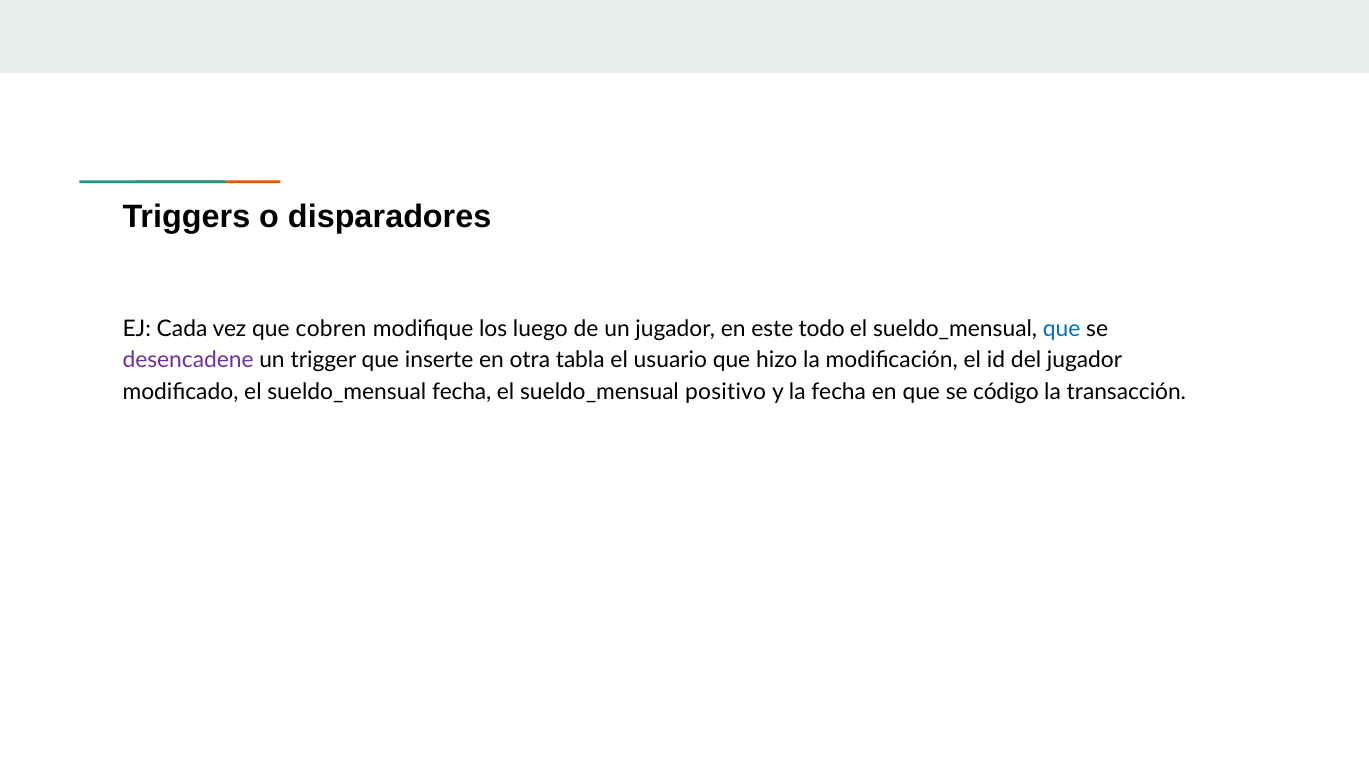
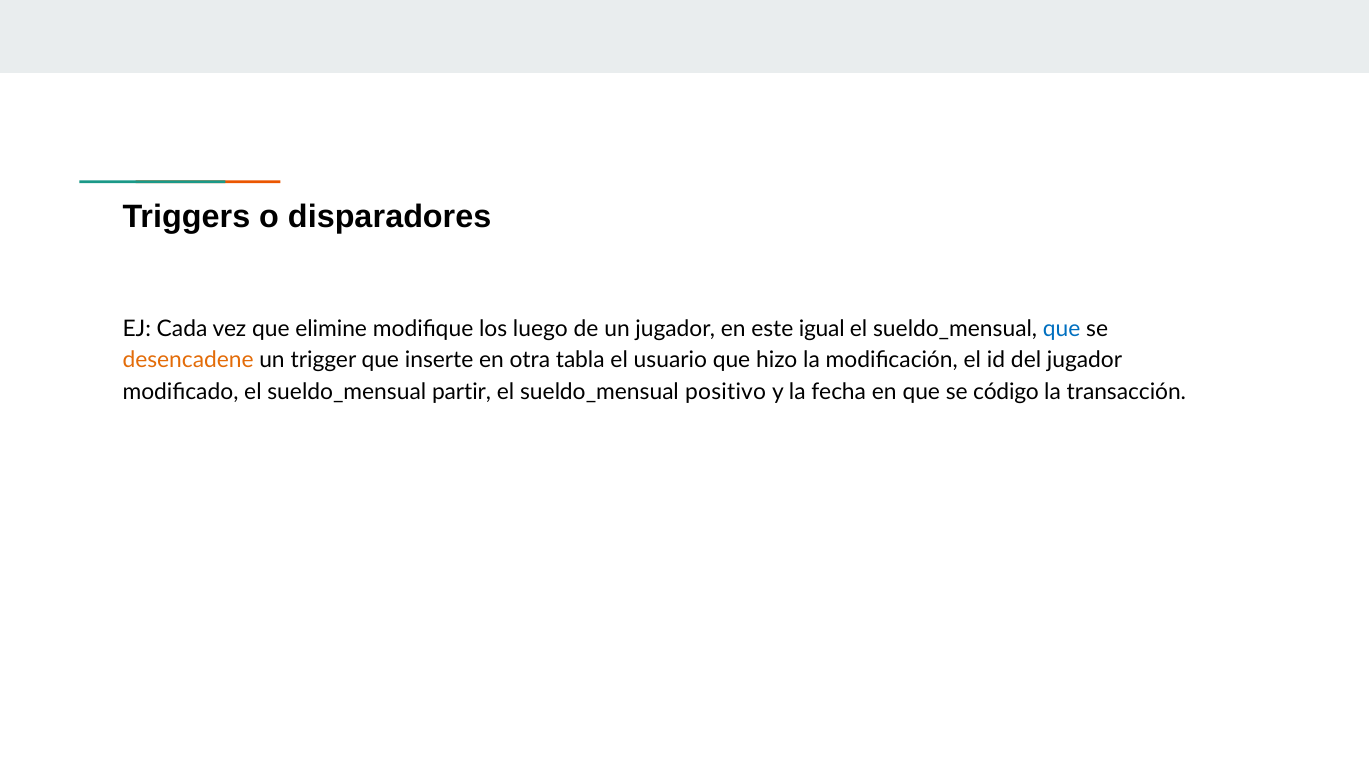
cobren: cobren -> elimine
todo: todo -> igual
desencadene colour: purple -> orange
sueldo_mensual fecha: fecha -> partir
